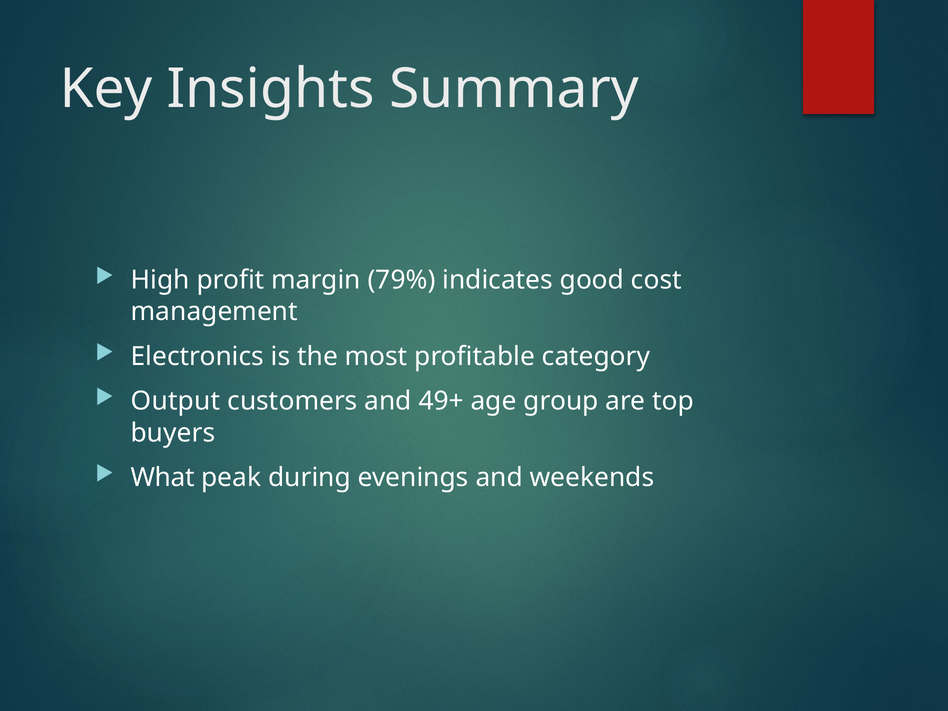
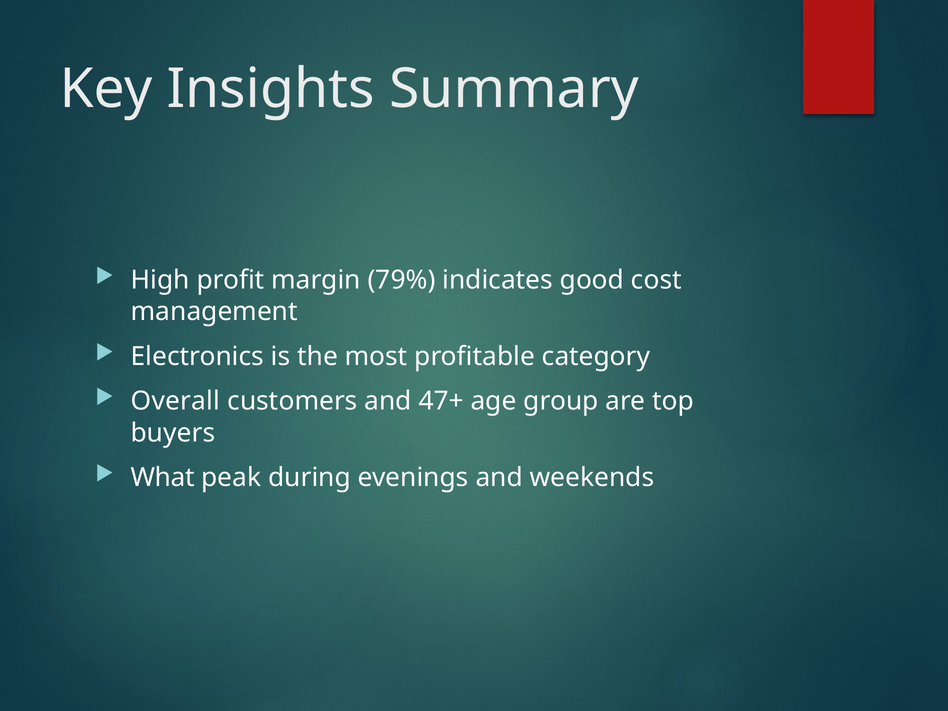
Output: Output -> Overall
49+: 49+ -> 47+
